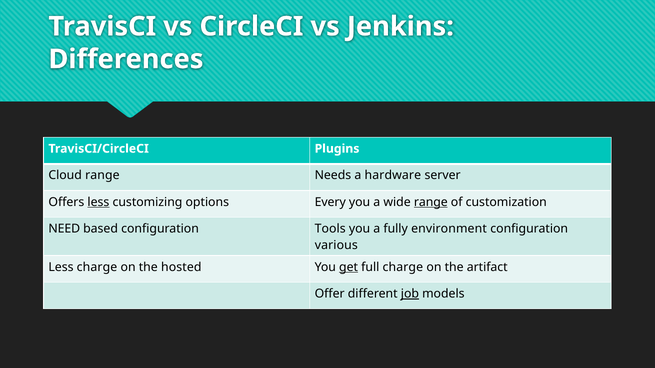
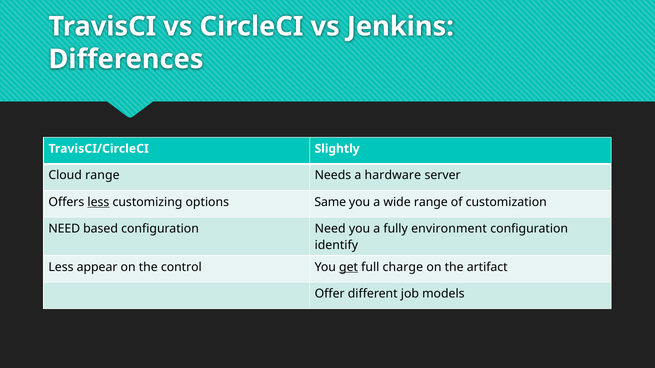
Plugins: Plugins -> Slightly
Every: Every -> Same
range at (431, 202) underline: present -> none
configuration Tools: Tools -> Need
various: various -> identify
Less charge: charge -> appear
hosted: hosted -> control
job underline: present -> none
